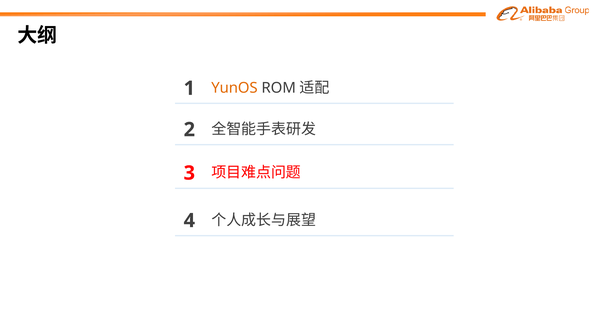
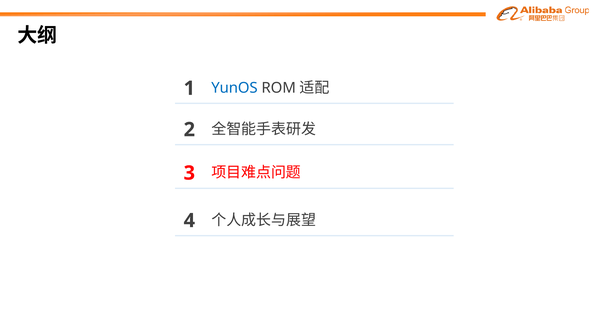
YunOS colour: orange -> blue
